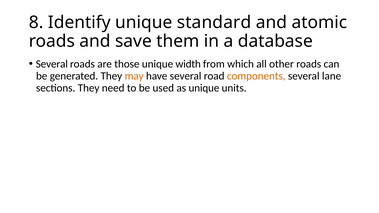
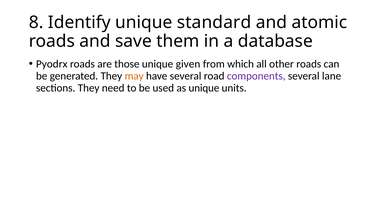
Several at (52, 64): Several -> Pyodrx
width: width -> given
components colour: orange -> purple
